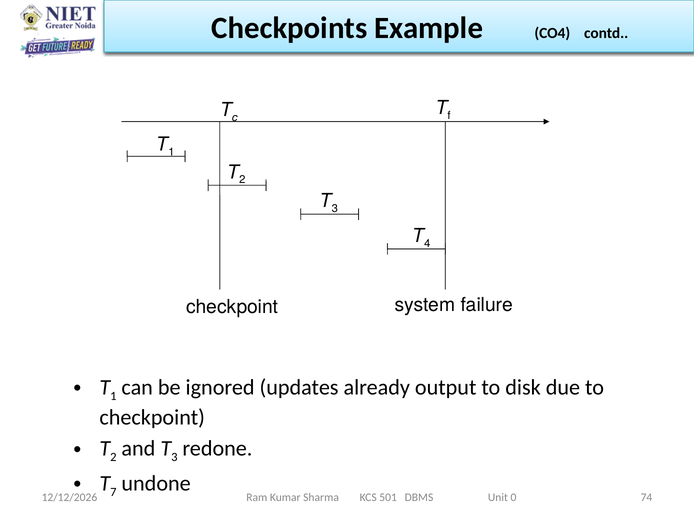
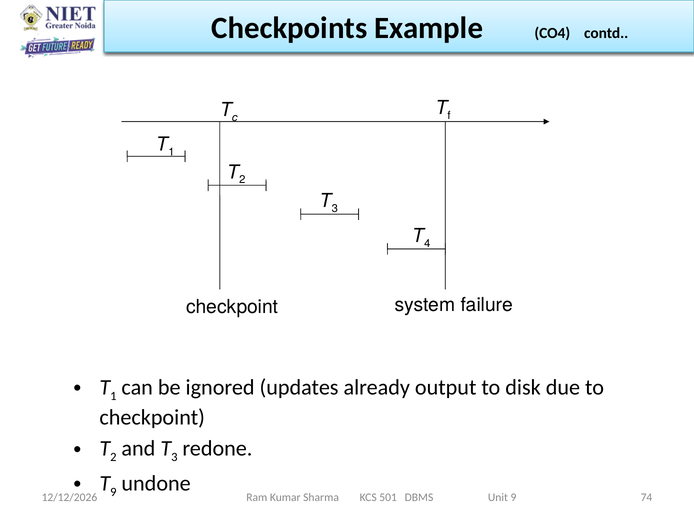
7 at (113, 491): 7 -> 9
Unit 0: 0 -> 9
